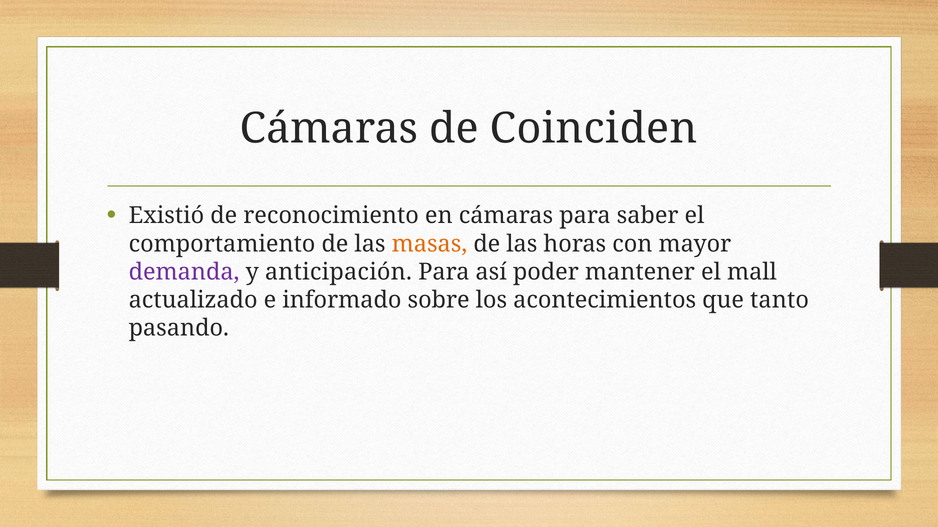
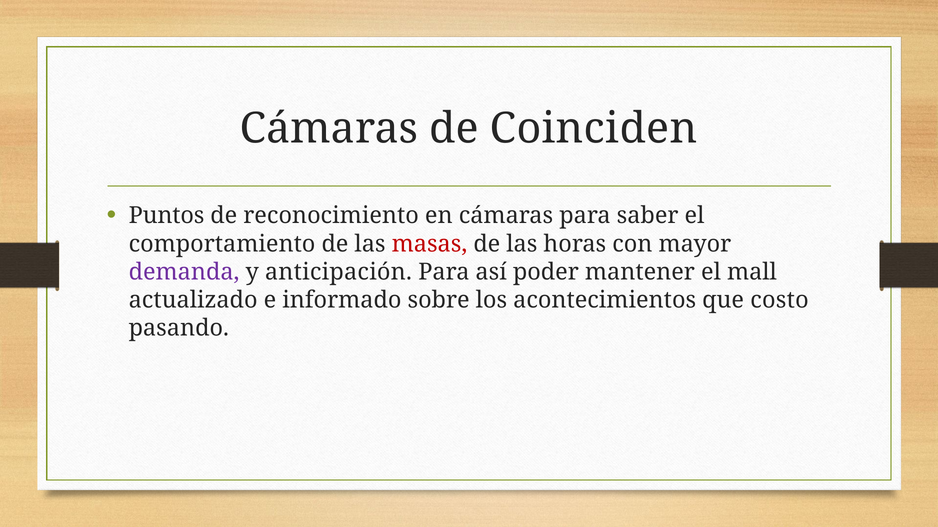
Existió: Existió -> Puntos
masas colour: orange -> red
tanto: tanto -> costo
